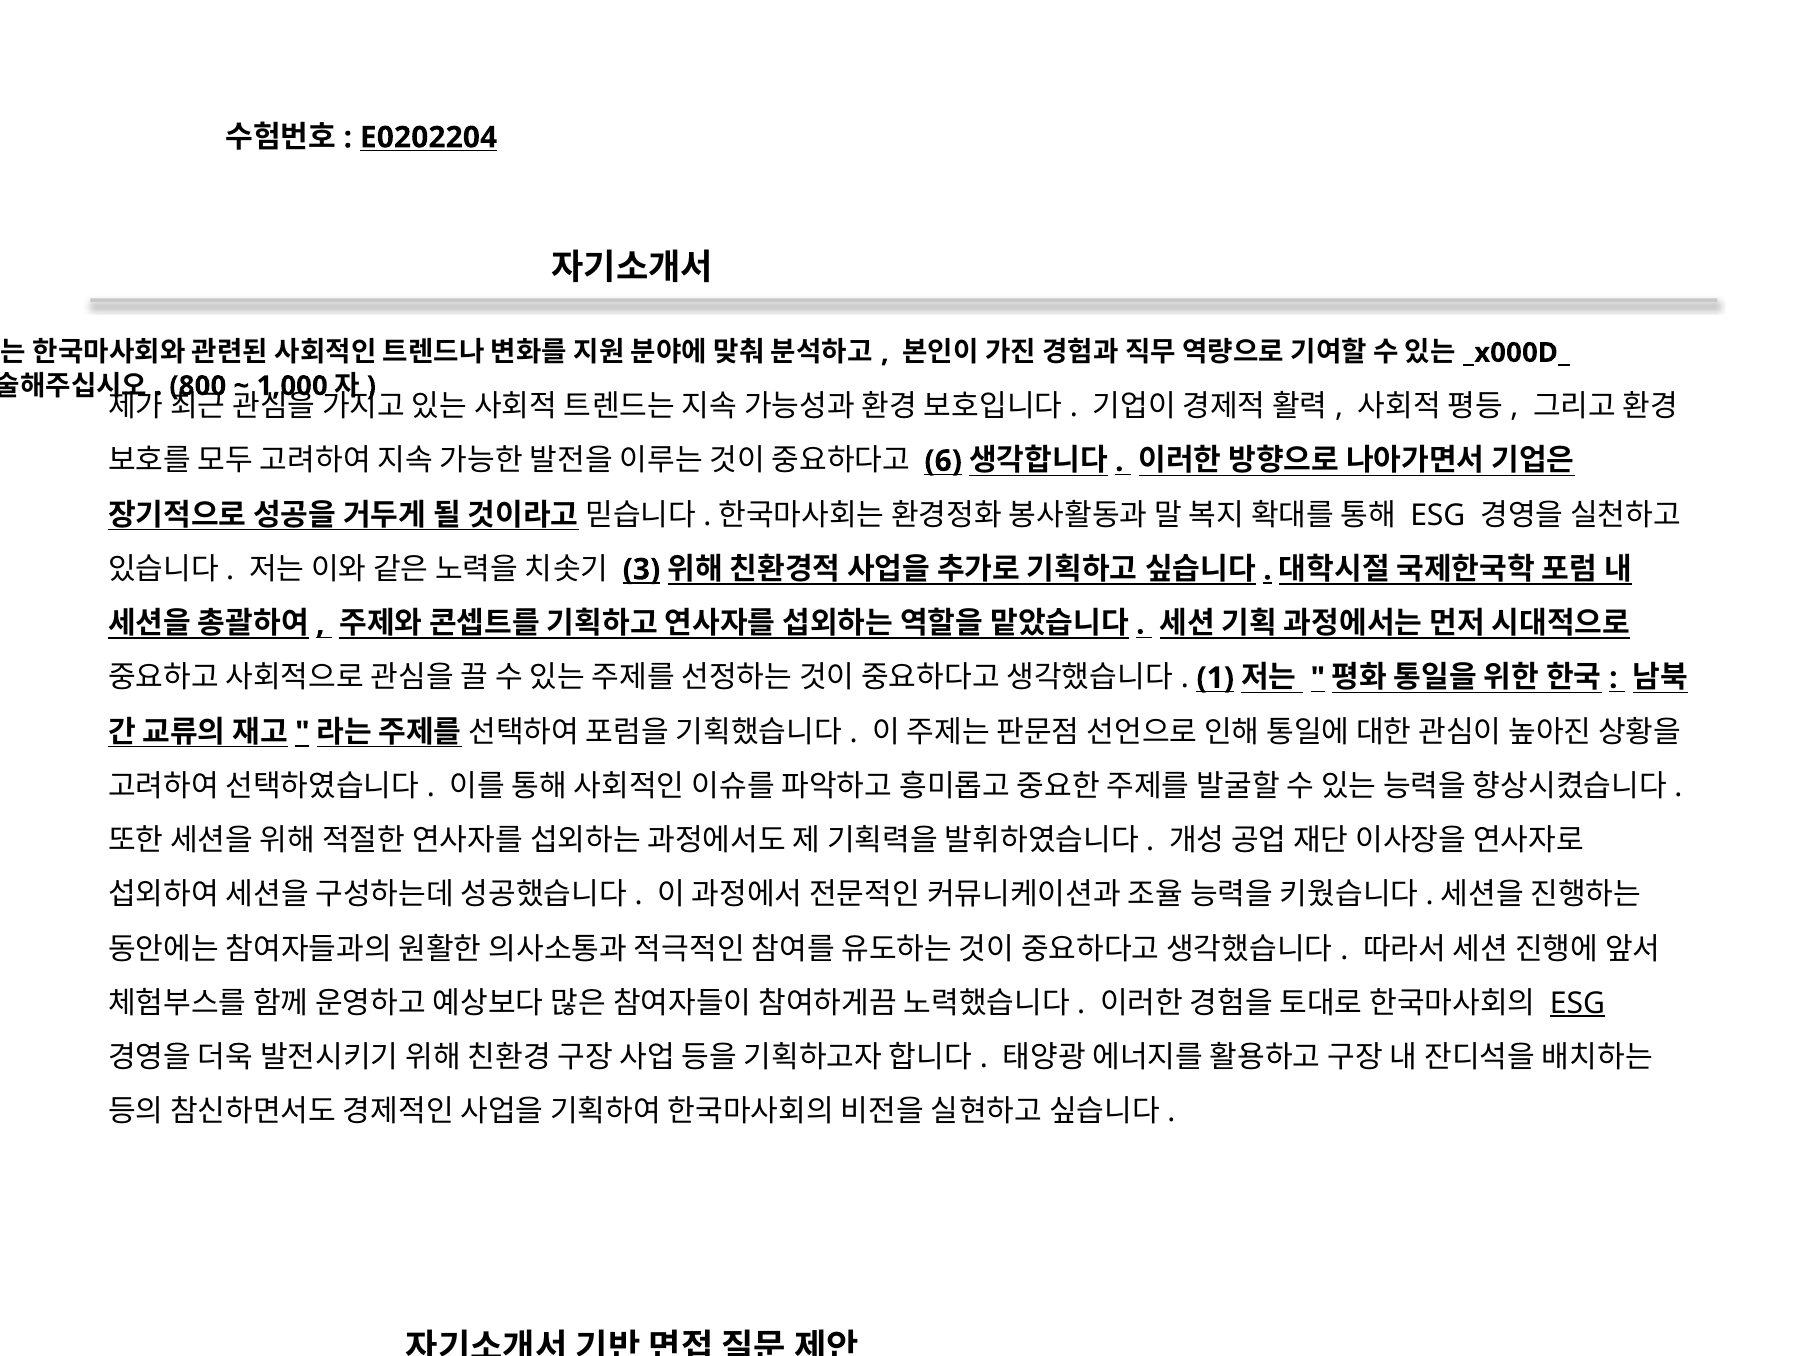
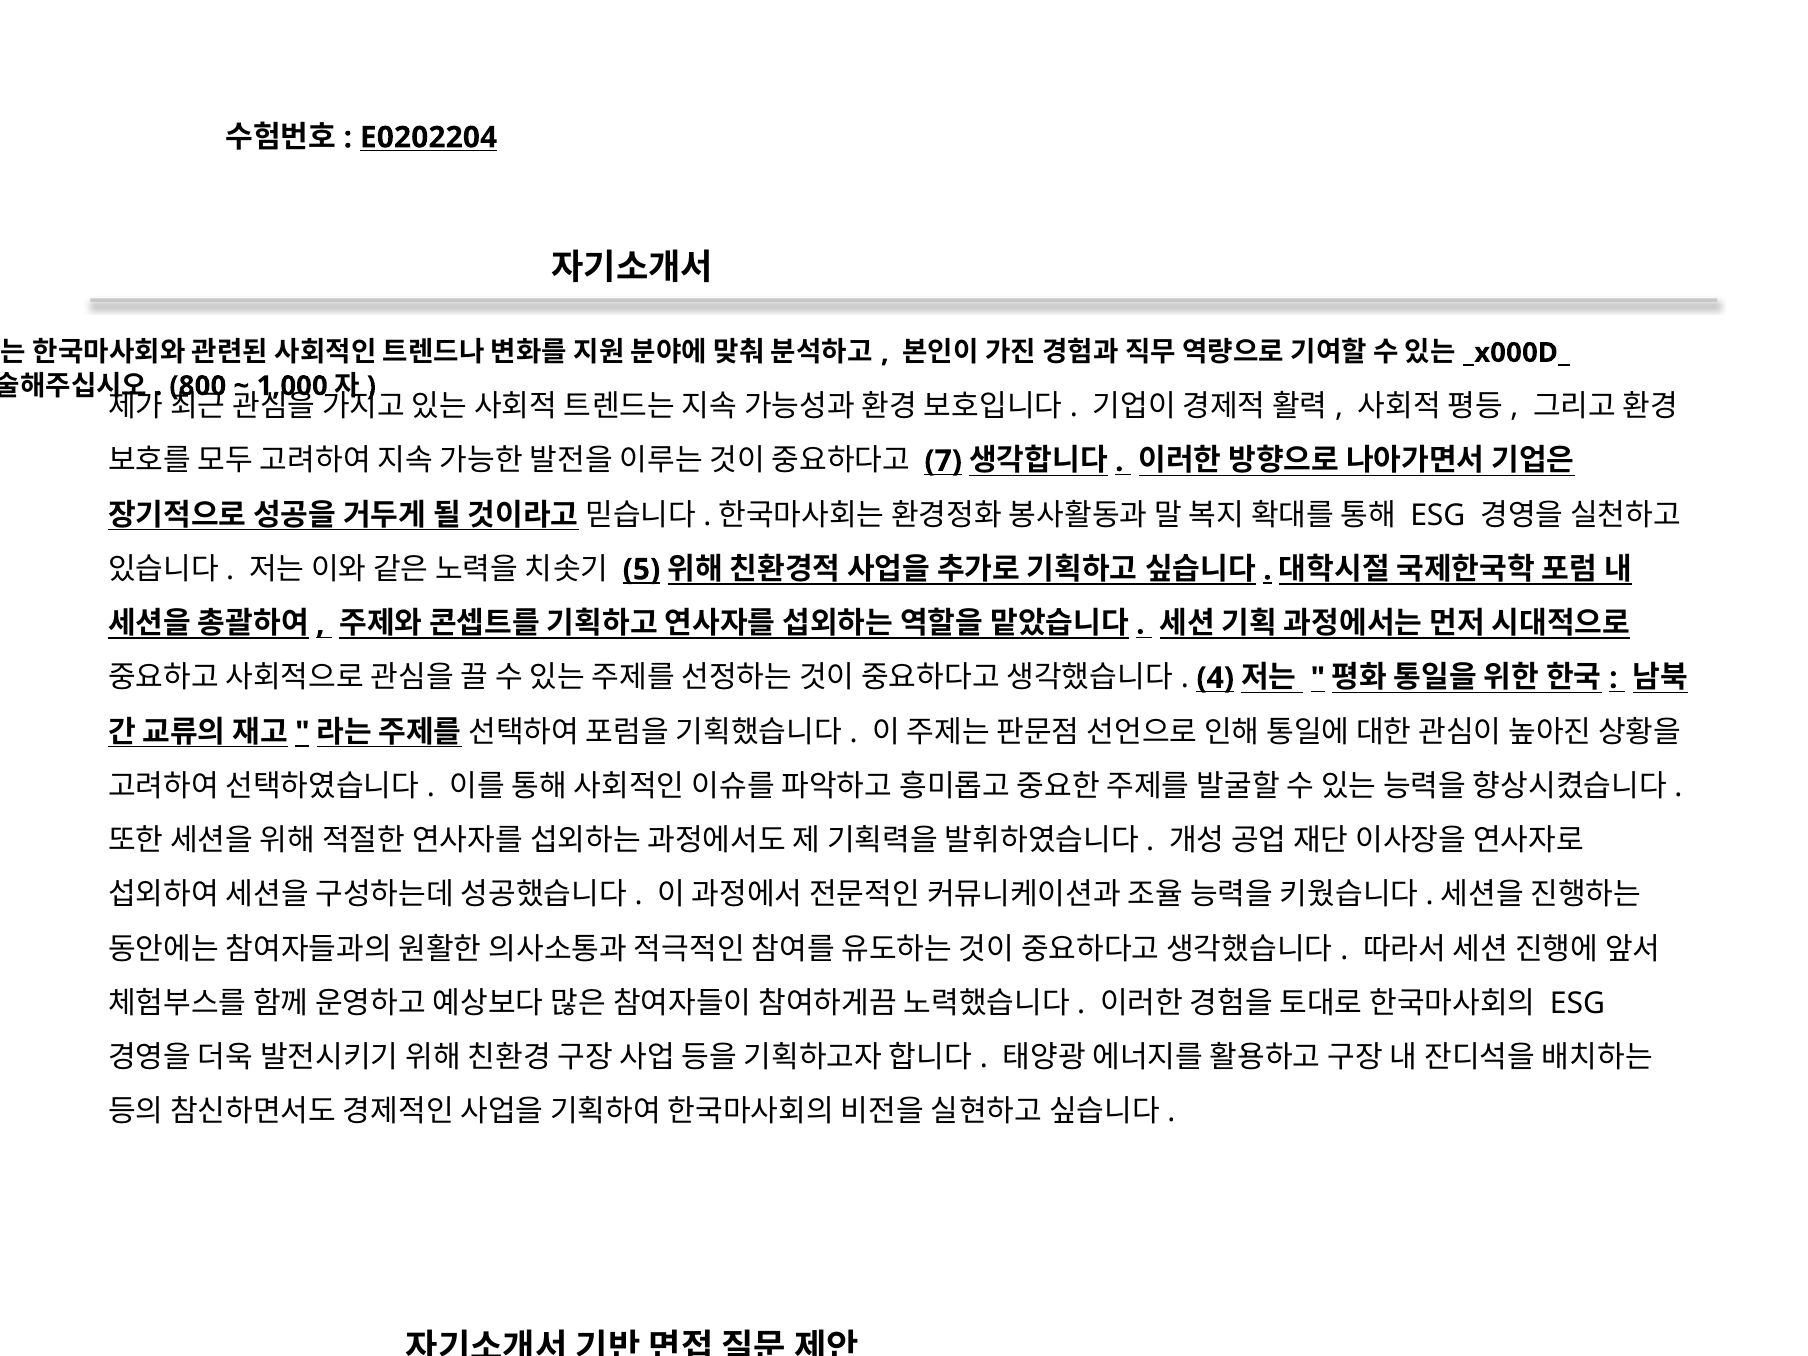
6: 6 -> 7
3: 3 -> 5
1: 1 -> 4
ESG at (1577, 1003) underline: present -> none
